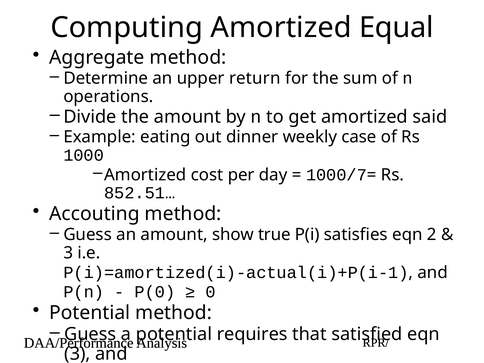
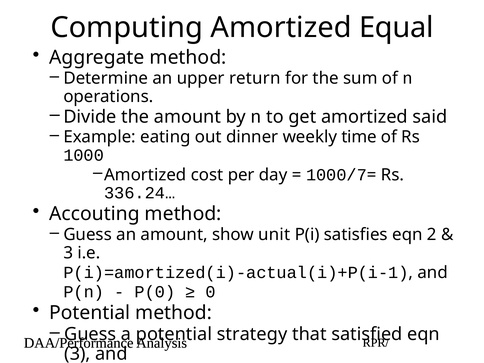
case: case -> time
852.51…: 852.51… -> 336.24…
true: true -> unit
requires: requires -> strategy
